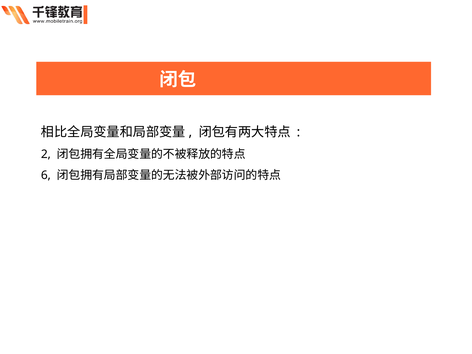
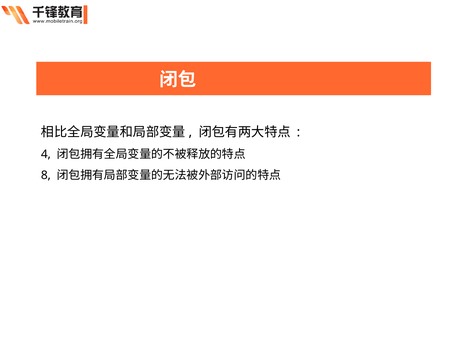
2: 2 -> 4
6: 6 -> 8
